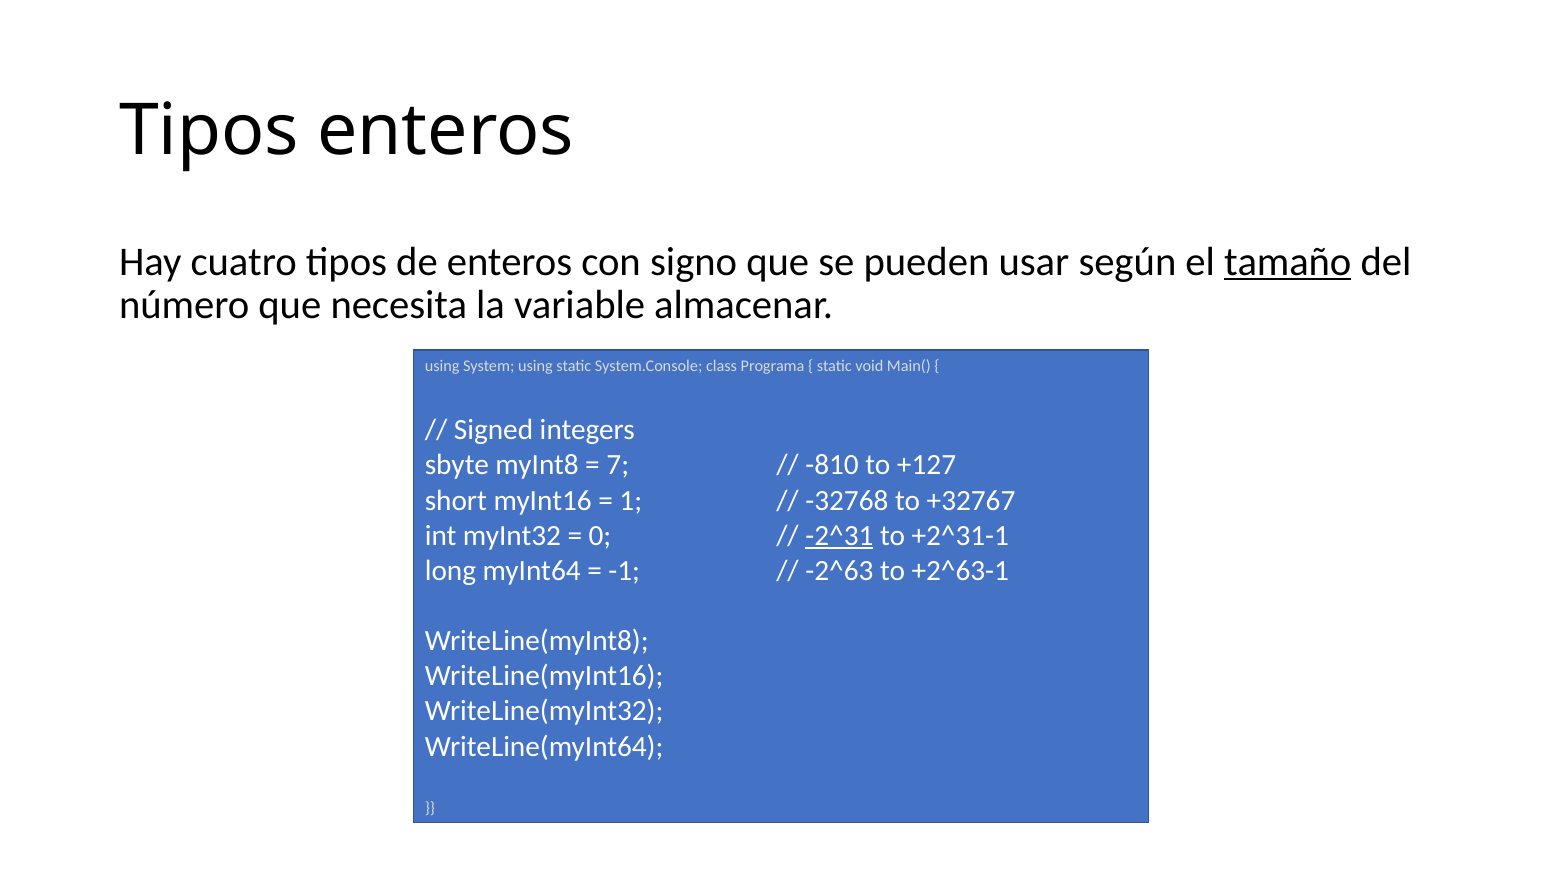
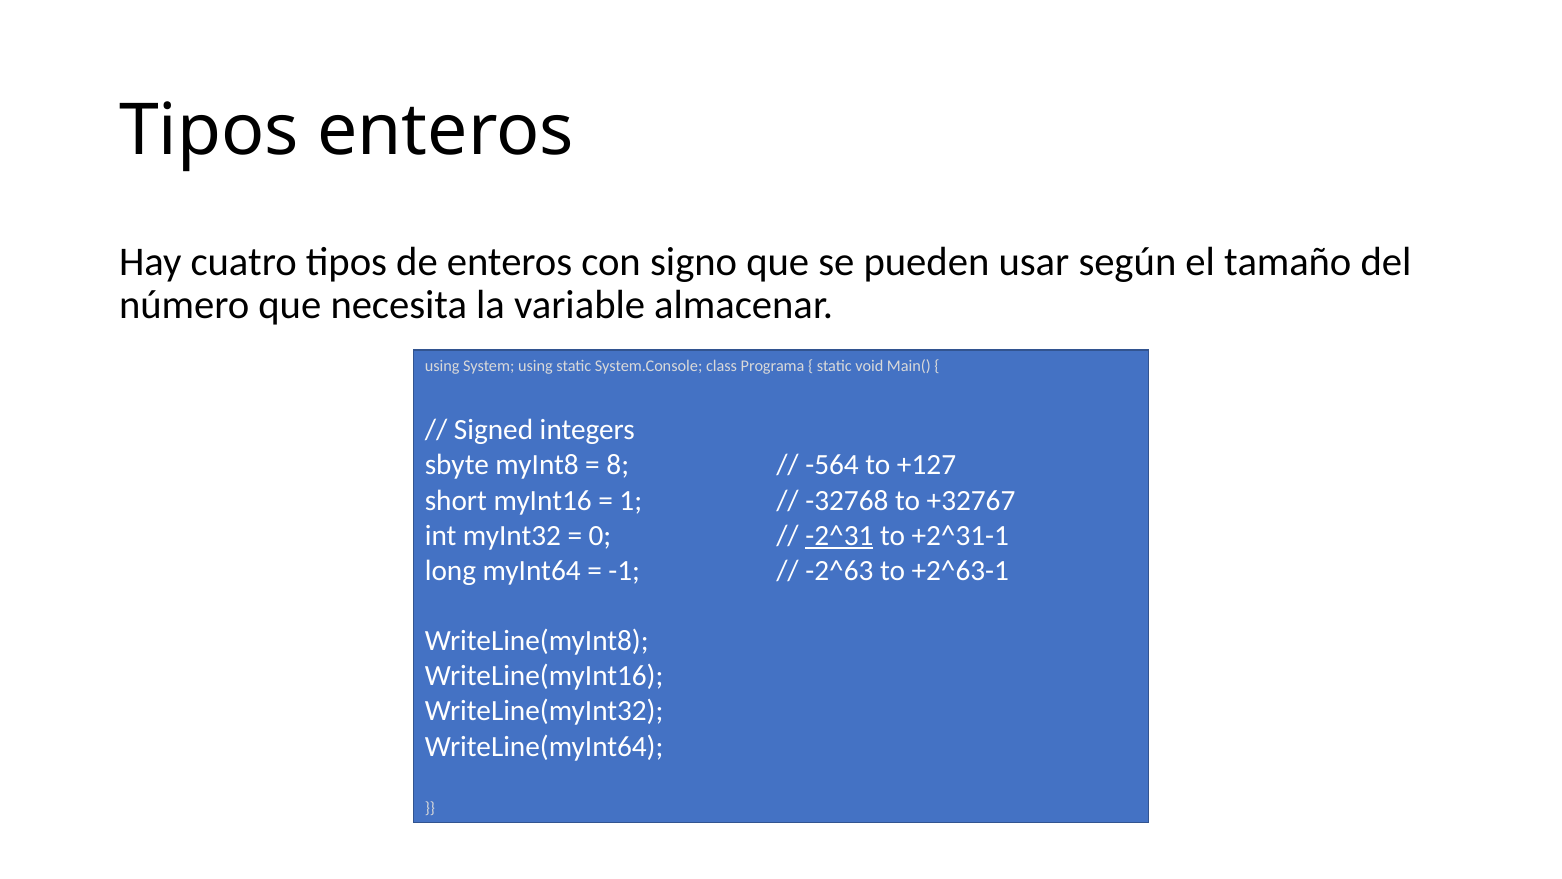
tamaño underline: present -> none
7: 7 -> 8
-810: -810 -> -564
